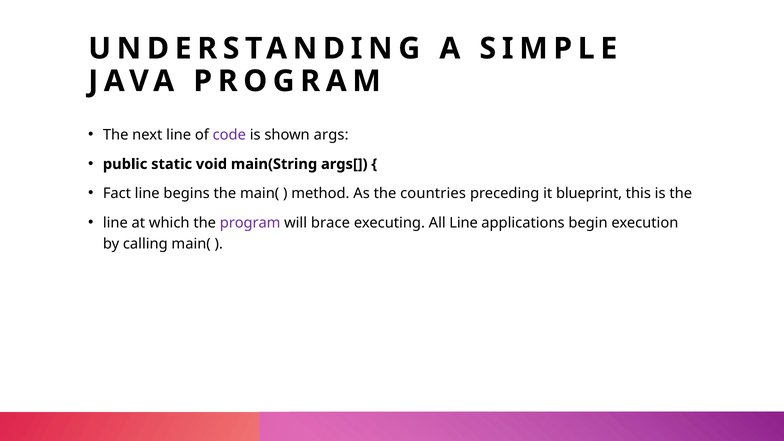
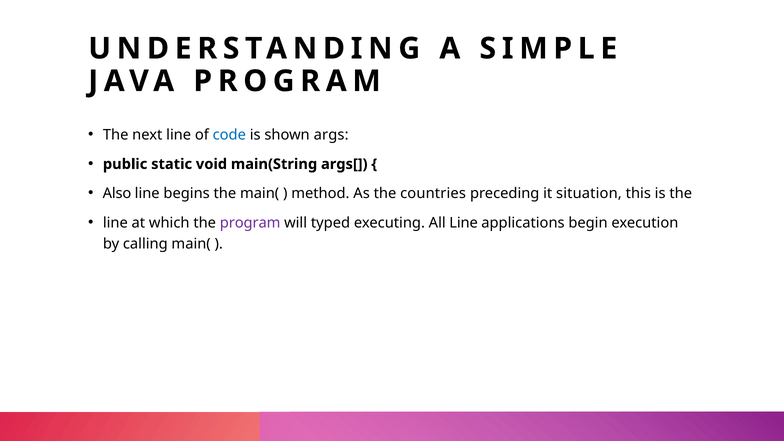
code colour: purple -> blue
Fact: Fact -> Also
blueprint: blueprint -> situation
brace: brace -> typed
